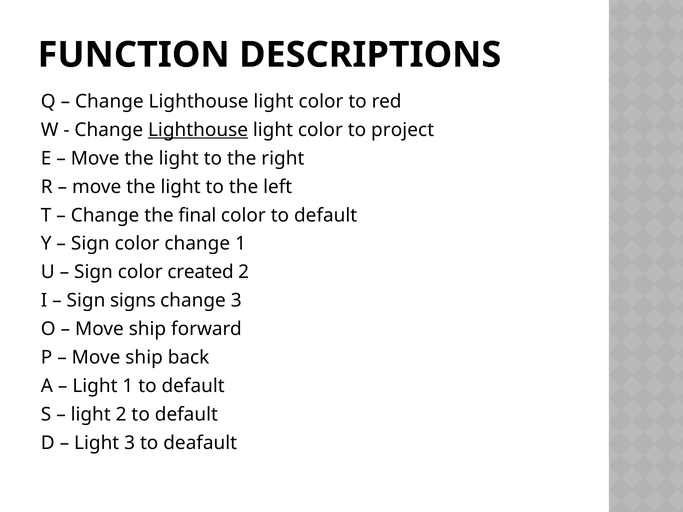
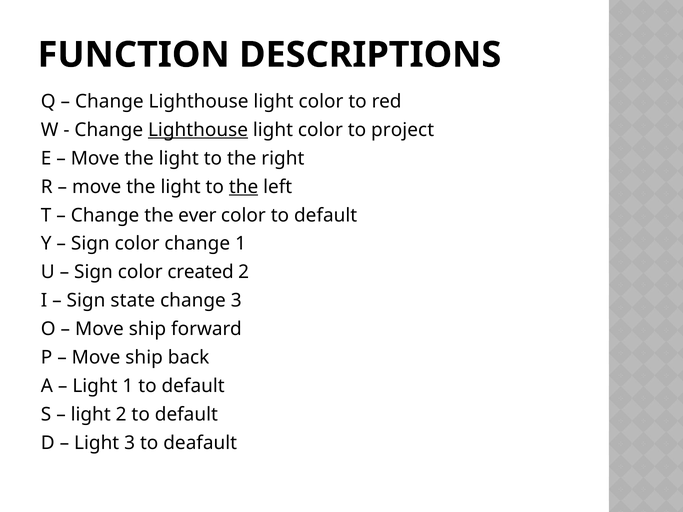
the at (244, 187) underline: none -> present
final: final -> ever
signs: signs -> state
